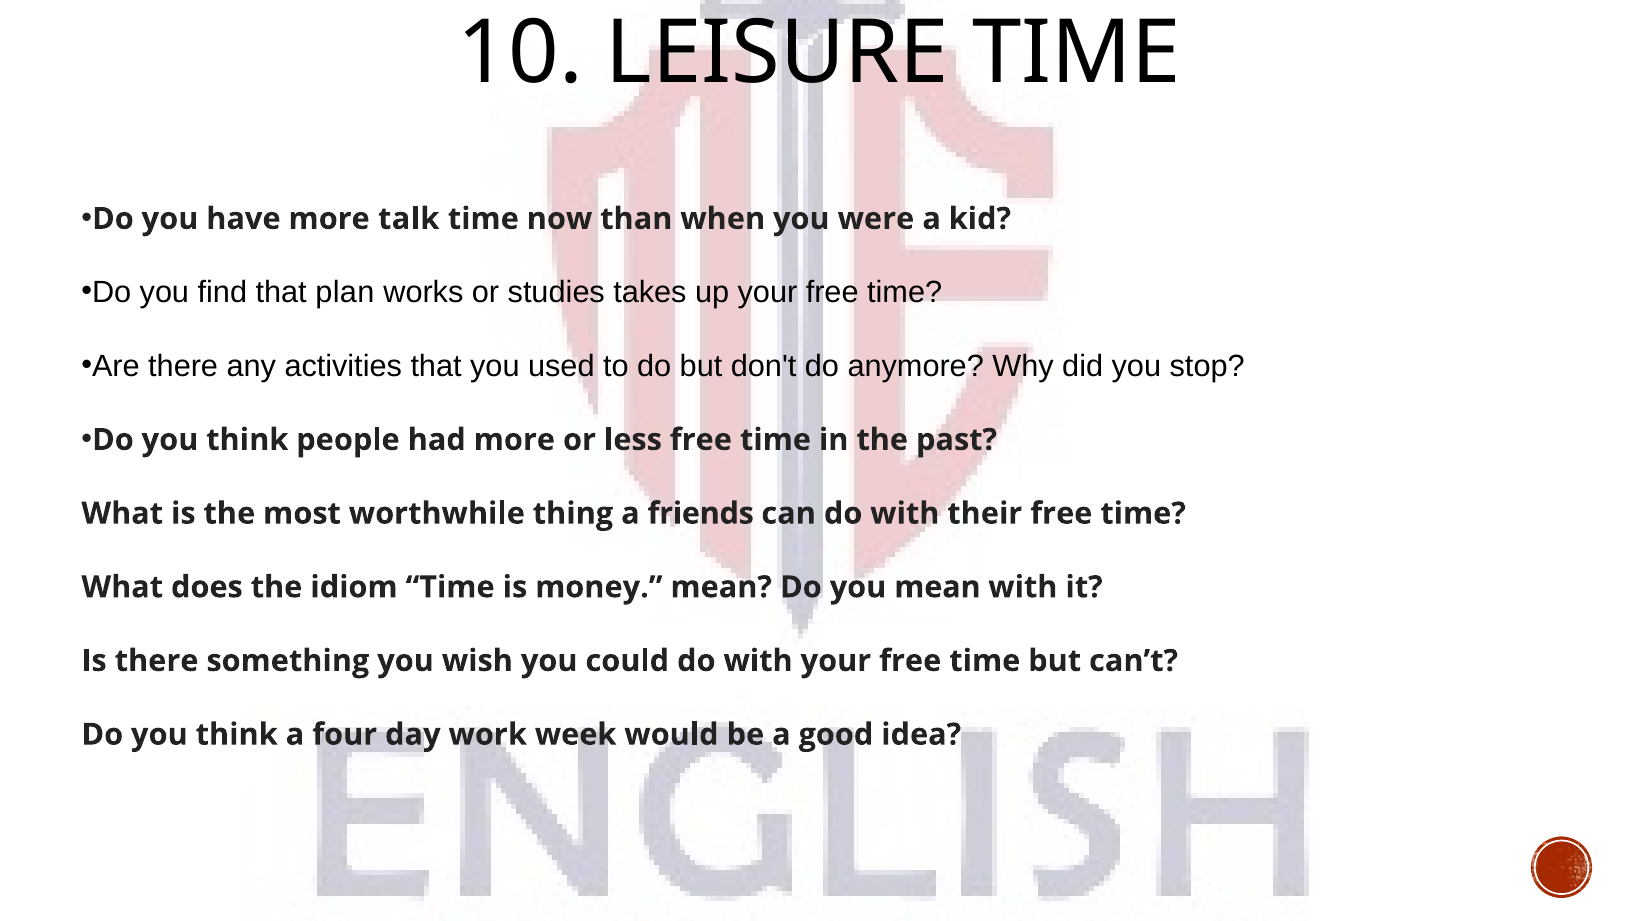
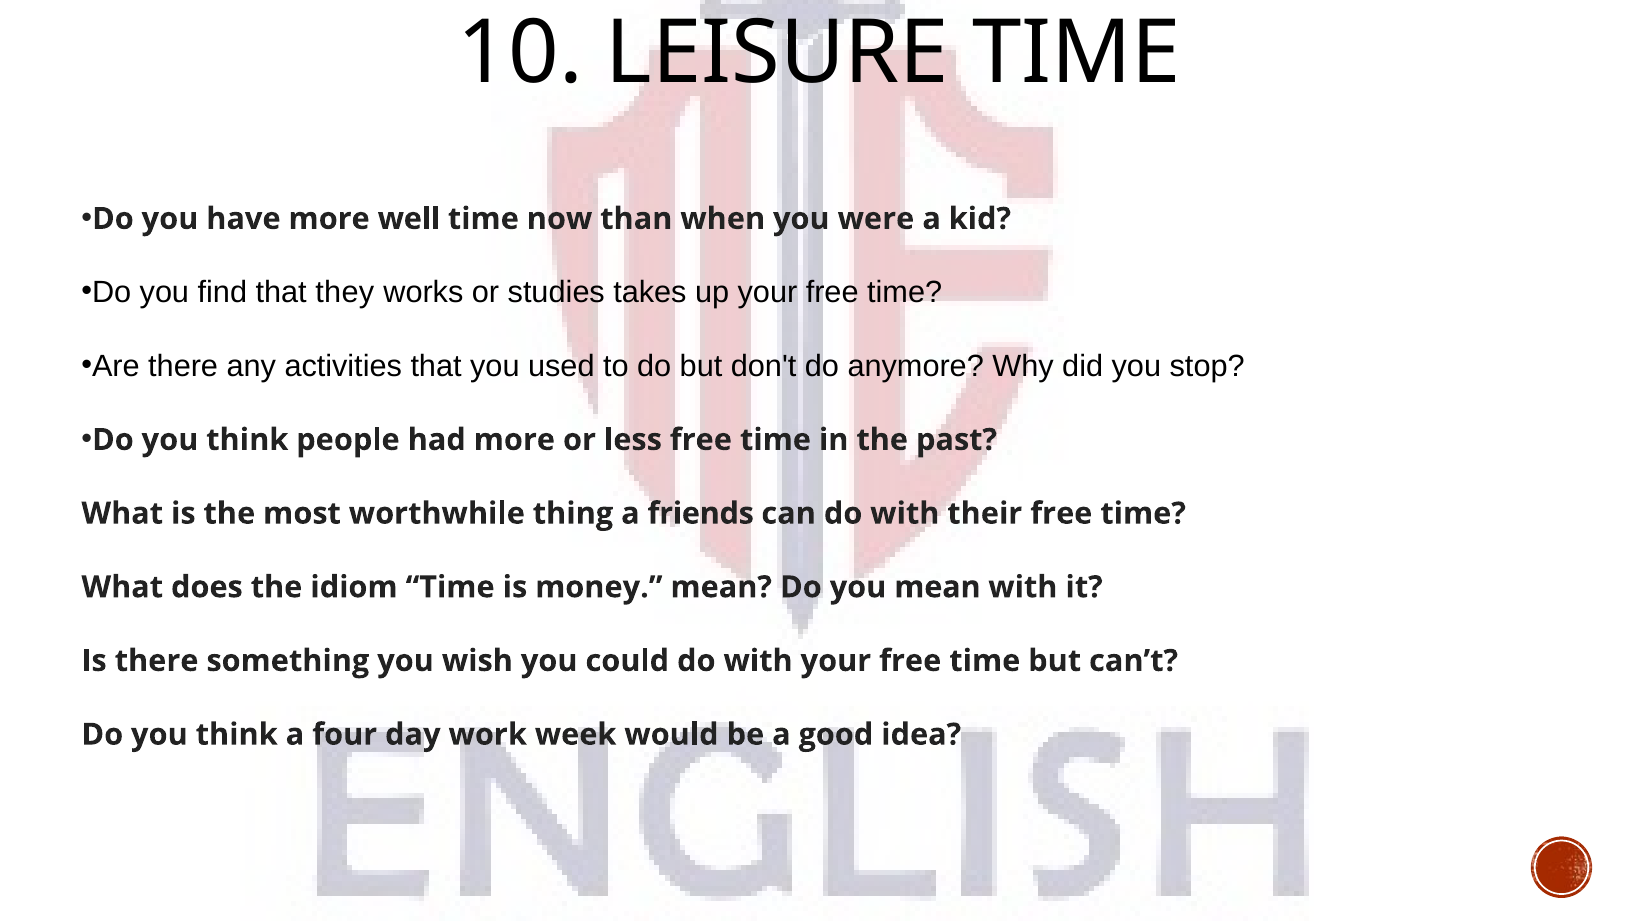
talk: talk -> well
plan: plan -> they
